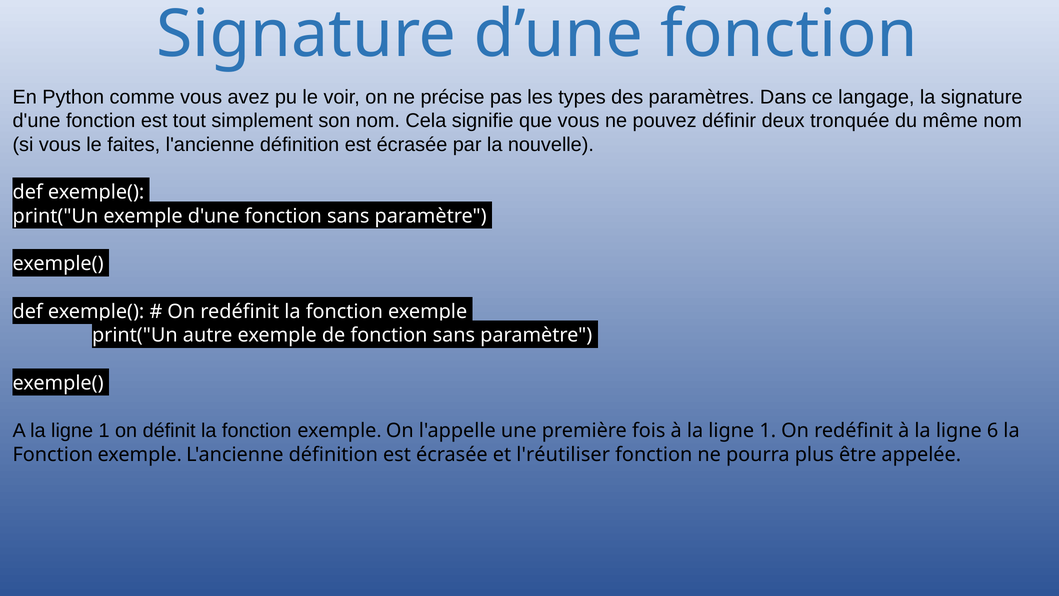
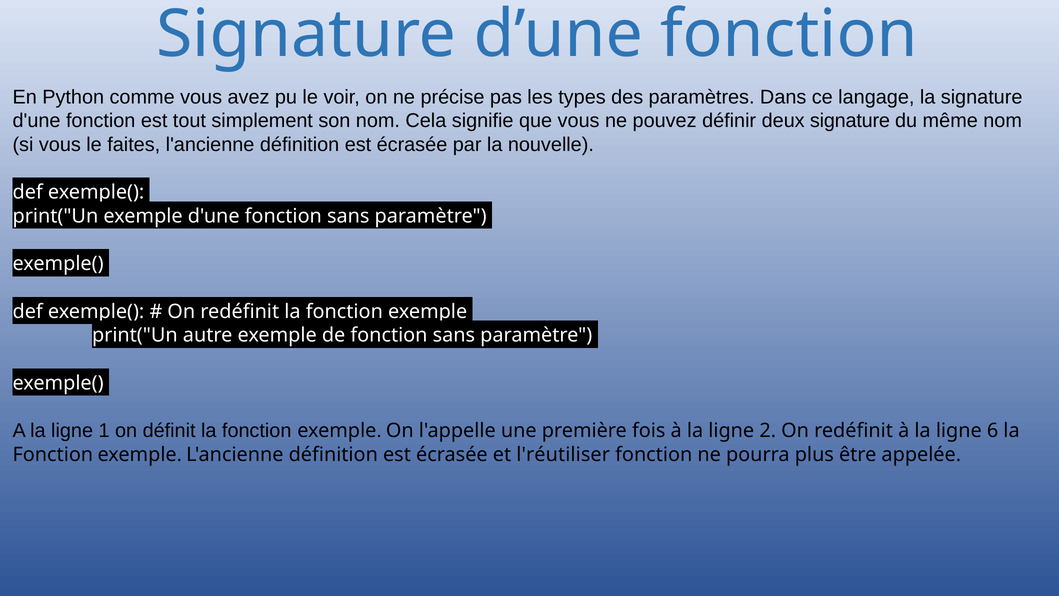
deux tronquée: tronquée -> signature
à la ligne 1: 1 -> 2
